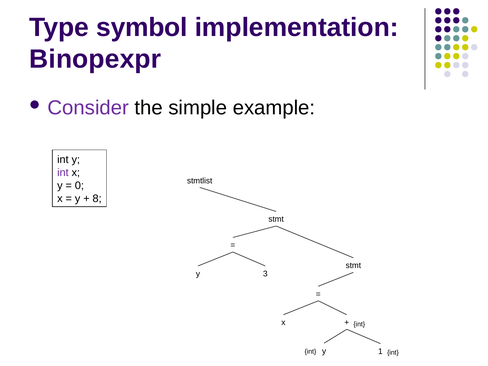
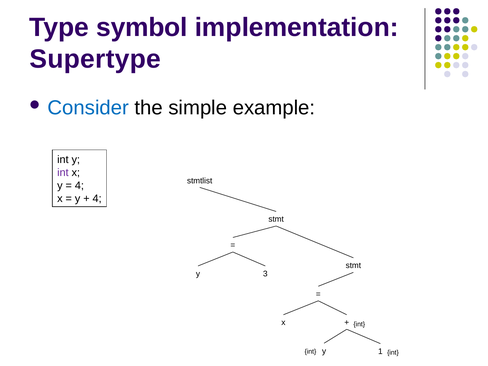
Binopexpr: Binopexpr -> Supertype
Consider colour: purple -> blue
0 at (79, 186): 0 -> 4
8 at (97, 199): 8 -> 4
